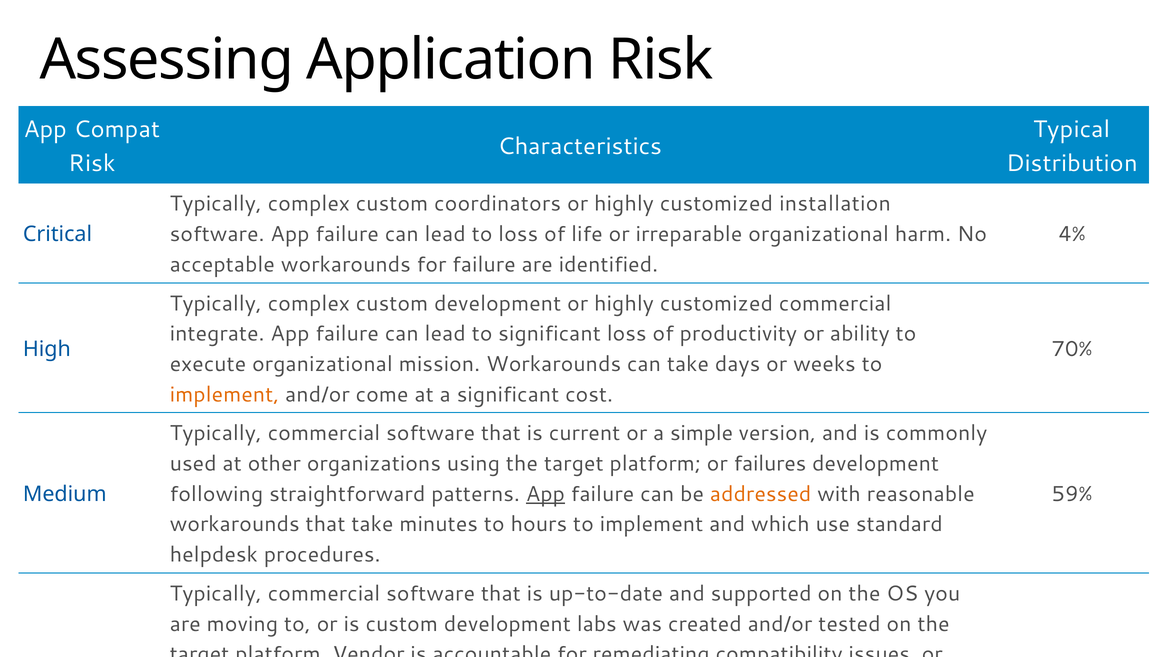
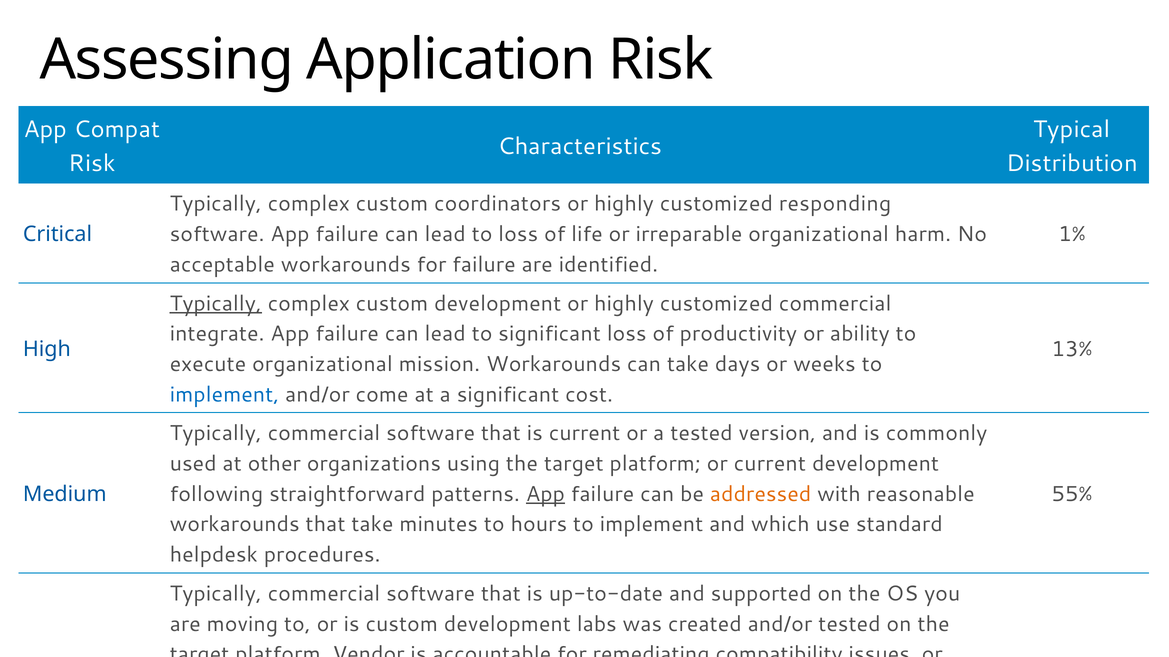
installation: installation -> responding
4%: 4% -> 1%
Typically at (216, 304) underline: none -> present
70%: 70% -> 13%
implement at (224, 395) colour: orange -> blue
a simple: simple -> tested
or failures: failures -> current
59%: 59% -> 55%
